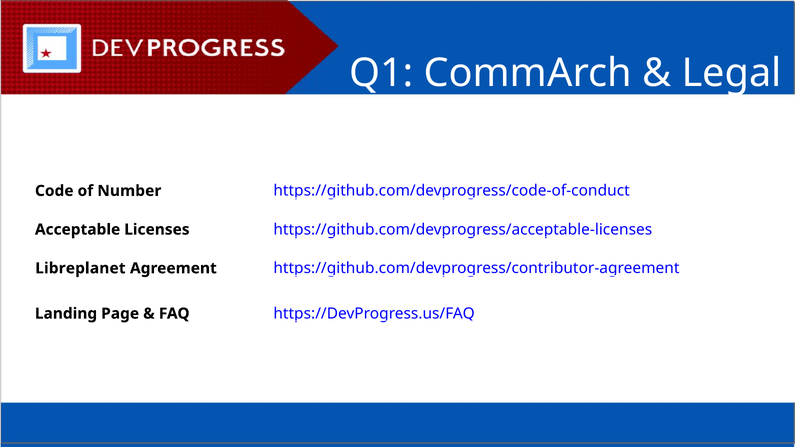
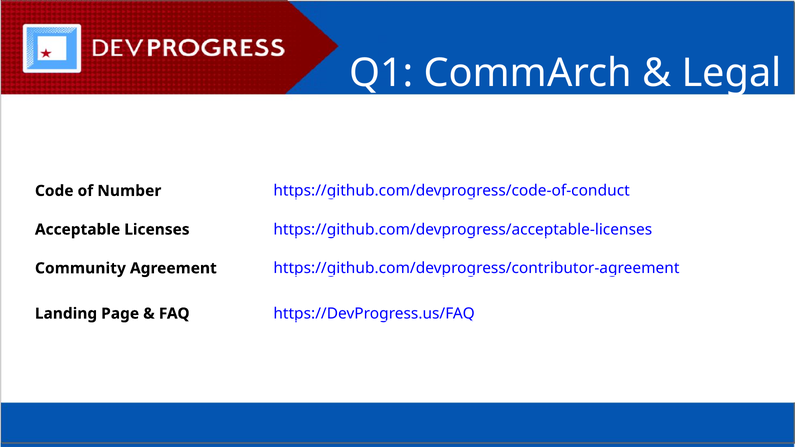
Libreplanet: Libreplanet -> Community
